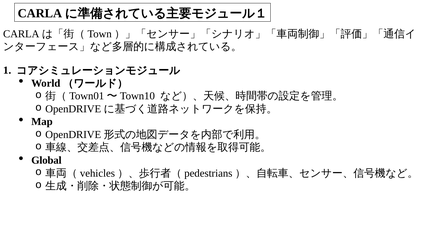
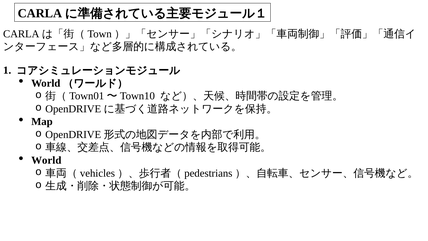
Global: Global -> World
